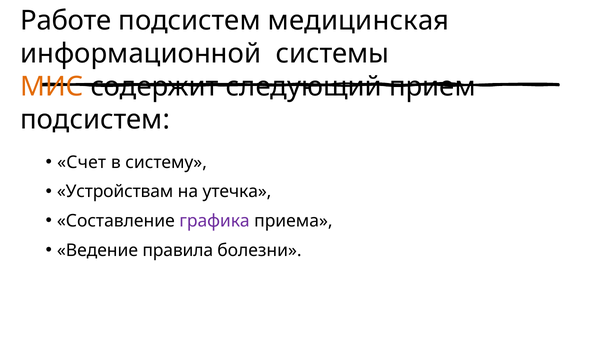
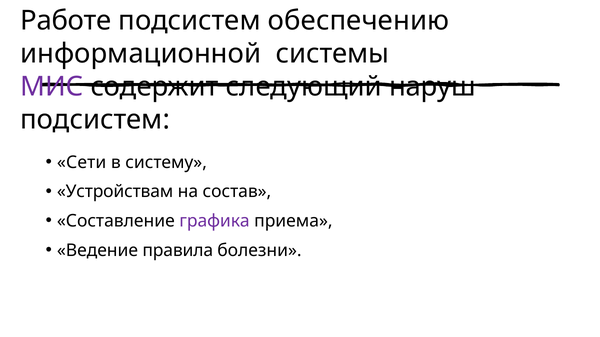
медицинская: медицинская -> обеспечению
МИС colour: orange -> purple
прием: прием -> наруш
Счет: Счет -> Сети
утечка: утечка -> состав
